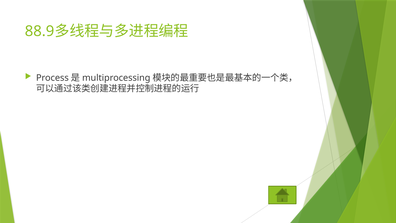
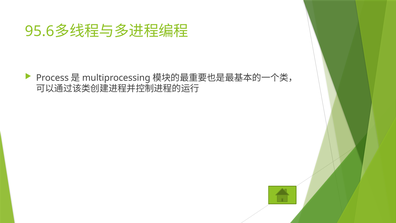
88.9: 88.9 -> 95.6
